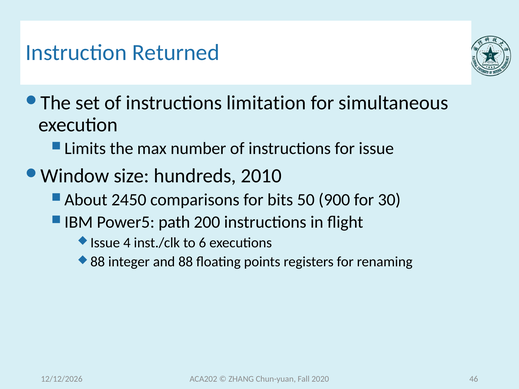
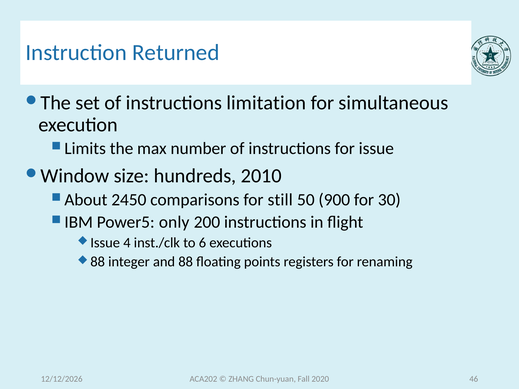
bits: bits -> still
path: path -> only
